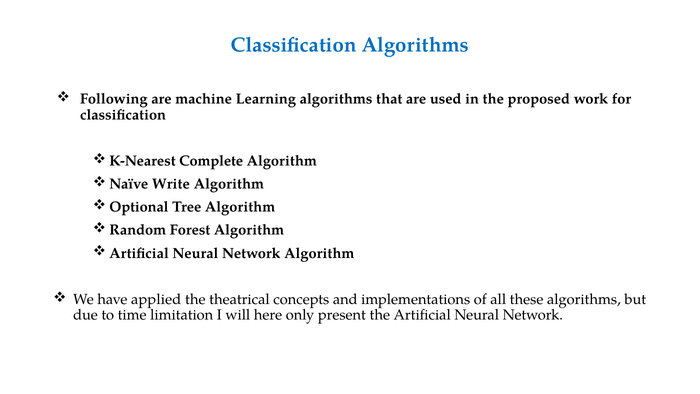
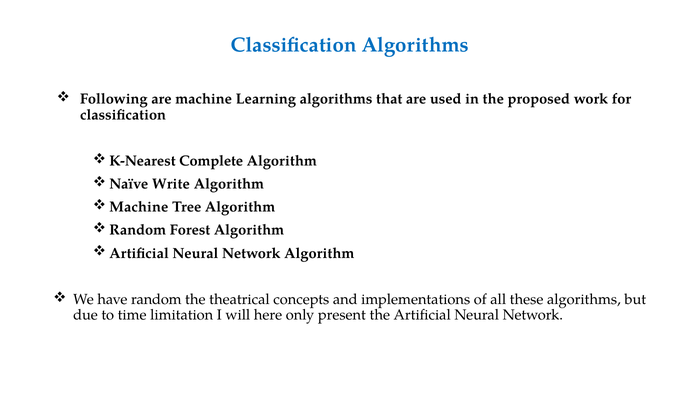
Optional at (139, 207): Optional -> Machine
have applied: applied -> random
